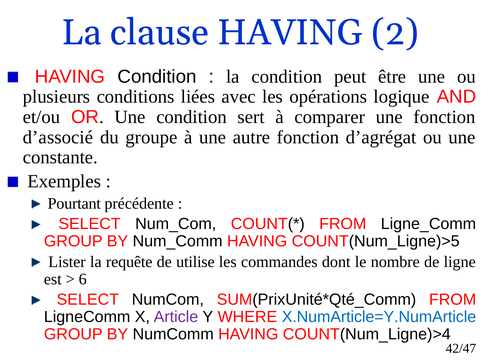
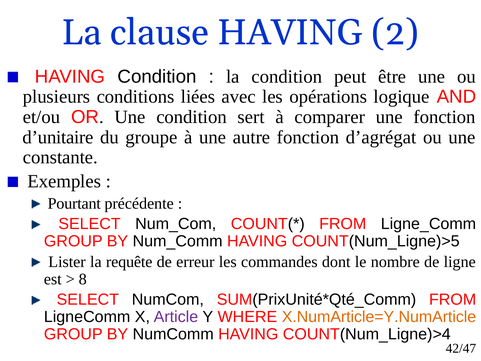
d’associé: d’associé -> d’unitaire
utilise: utilise -> erreur
6: 6 -> 8
X.NumArticle=Y.NumArticle colour: blue -> orange
